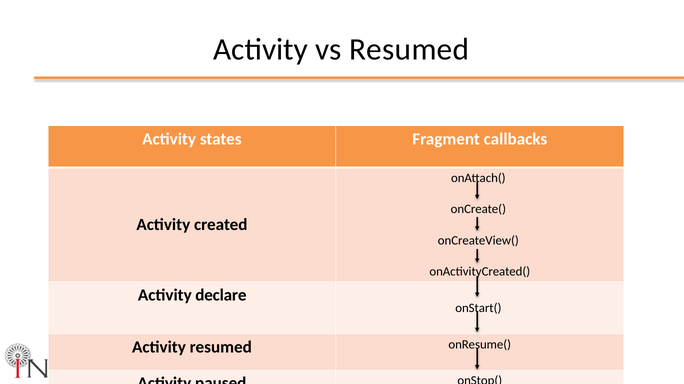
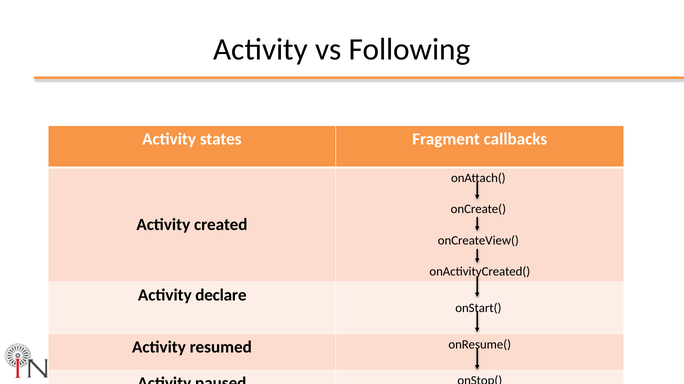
vs Resumed: Resumed -> Following
